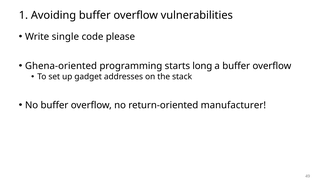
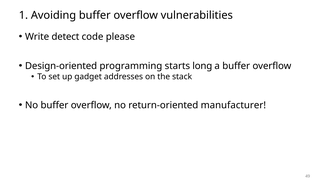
single: single -> detect
Ghena-oriented: Ghena-oriented -> Design-oriented
